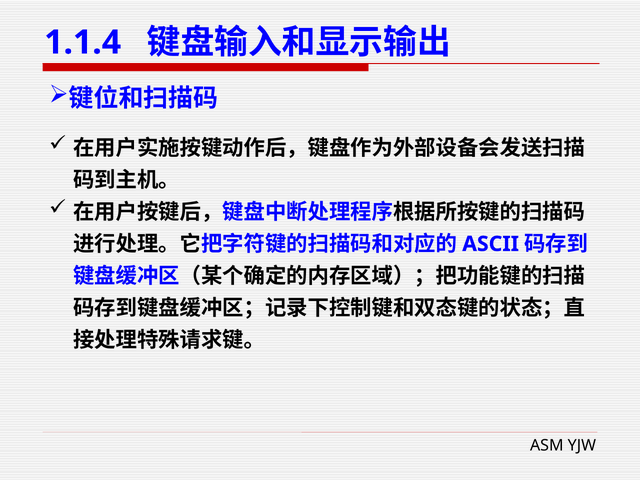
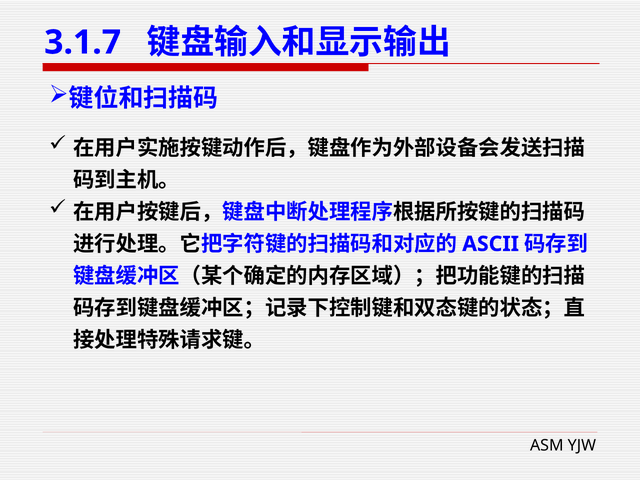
1.1.4: 1.1.4 -> 3.1.7
